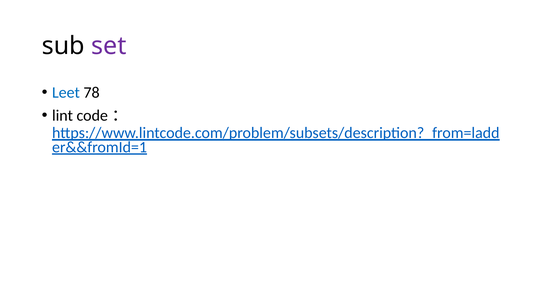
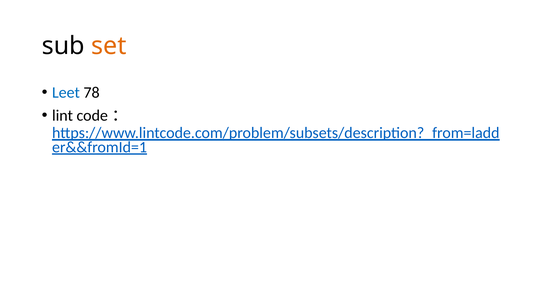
set colour: purple -> orange
